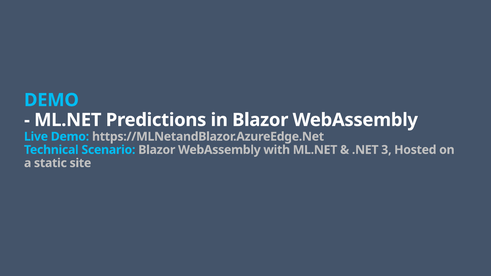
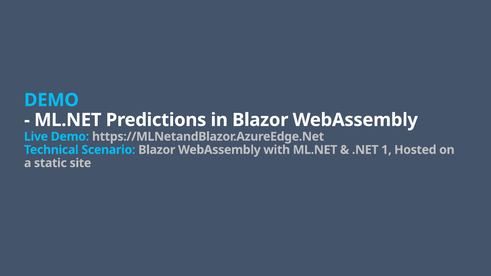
3: 3 -> 1
